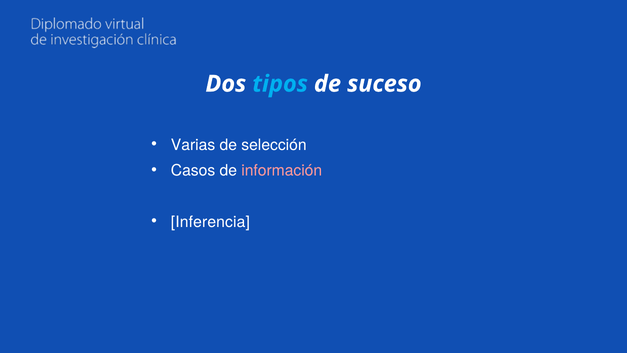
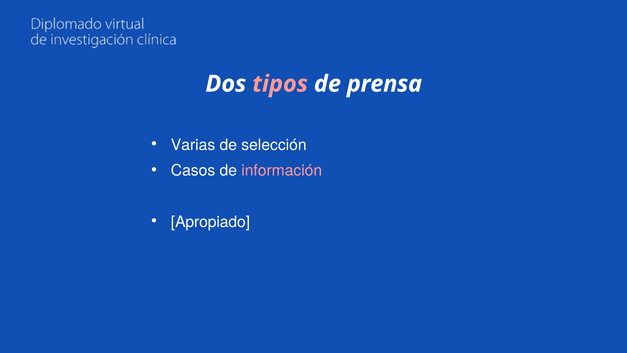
tipos colour: light blue -> pink
suceso: suceso -> prensa
Inferencia: Inferencia -> Apropiado
